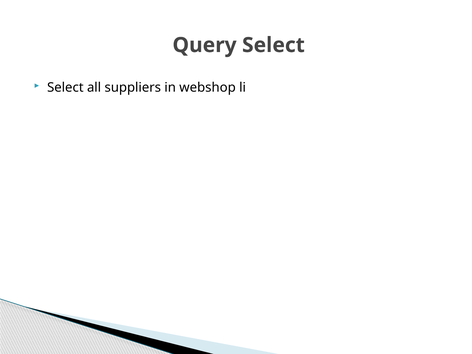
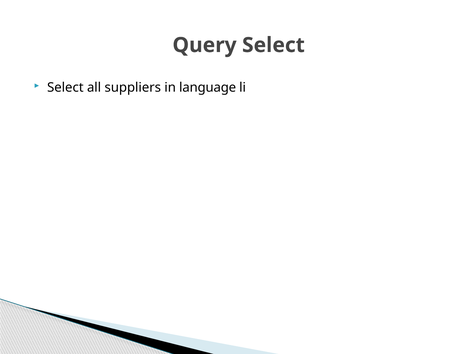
webshop: webshop -> language
